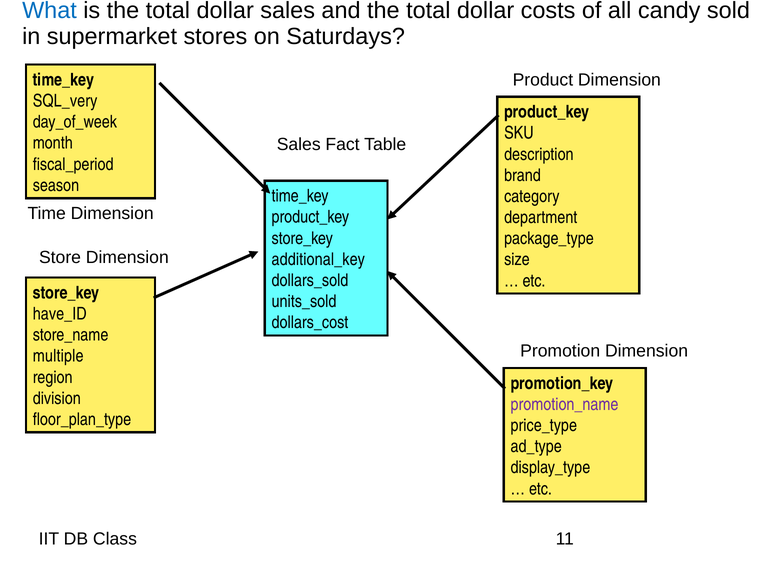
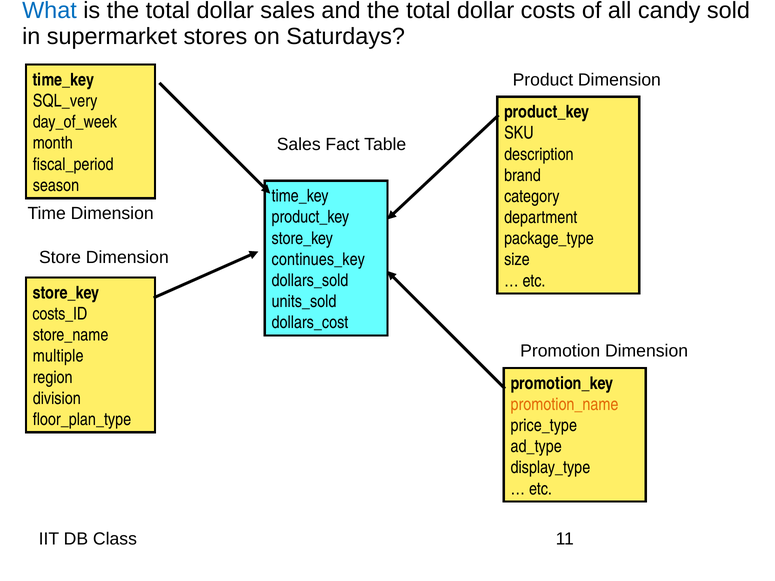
additional_key: additional_key -> continues_key
have_ID: have_ID -> costs_ID
promotion_name colour: purple -> orange
